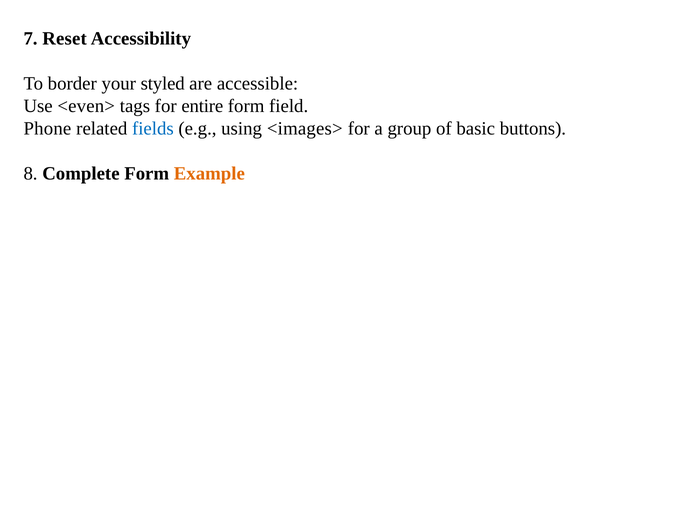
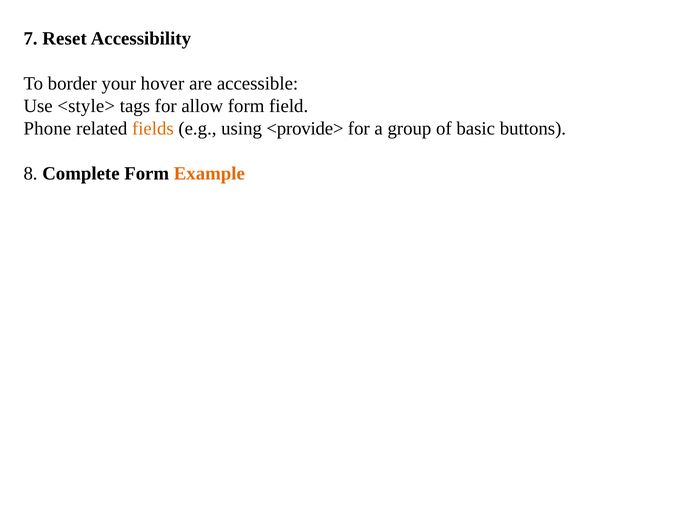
styled: styled -> hover
<even>: <even> -> <style>
entire: entire -> allow
fields colour: blue -> orange
<images>: <images> -> <provide>
